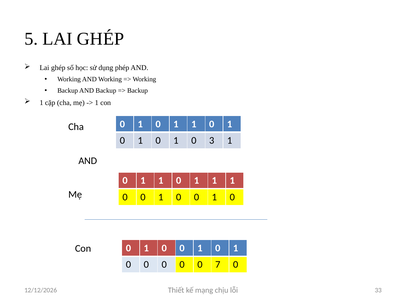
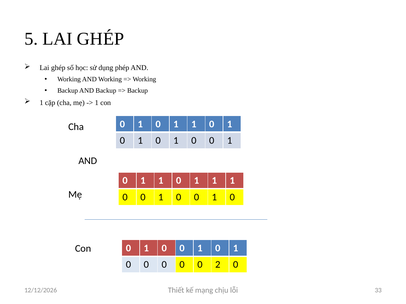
3 at (212, 141): 3 -> 0
7: 7 -> 2
